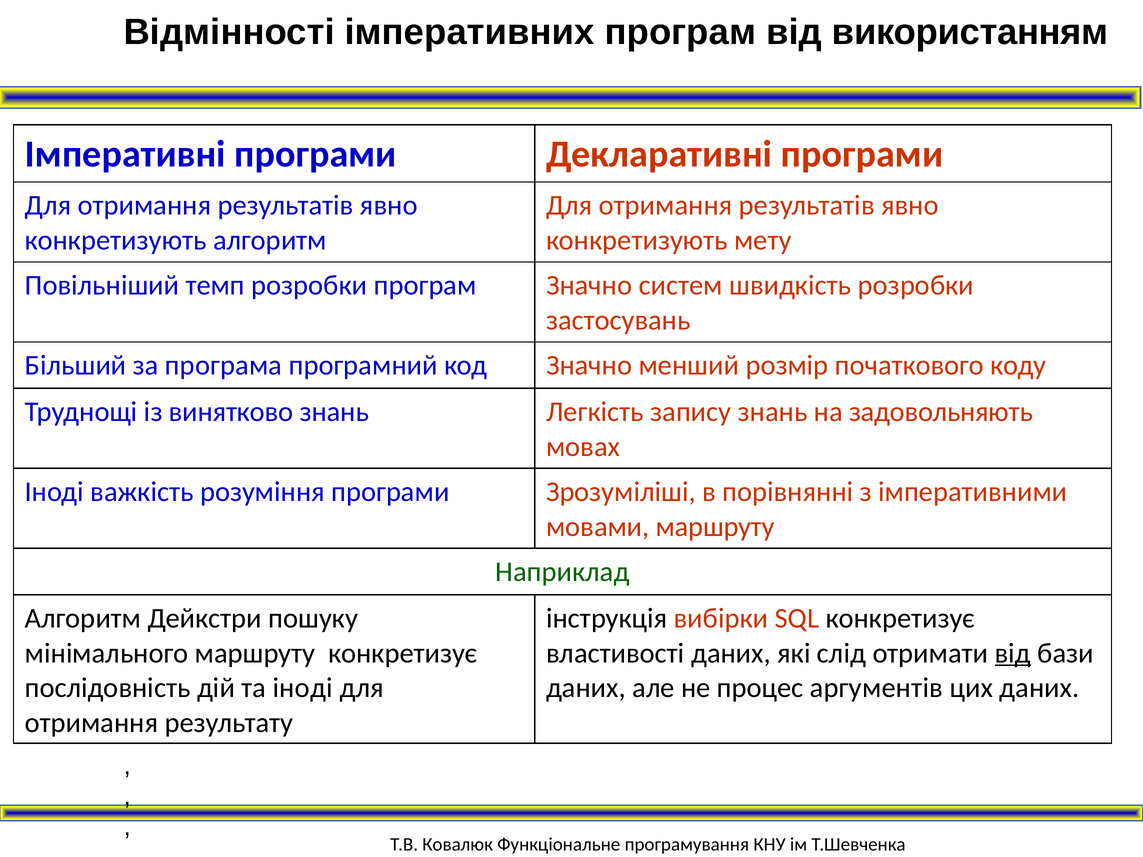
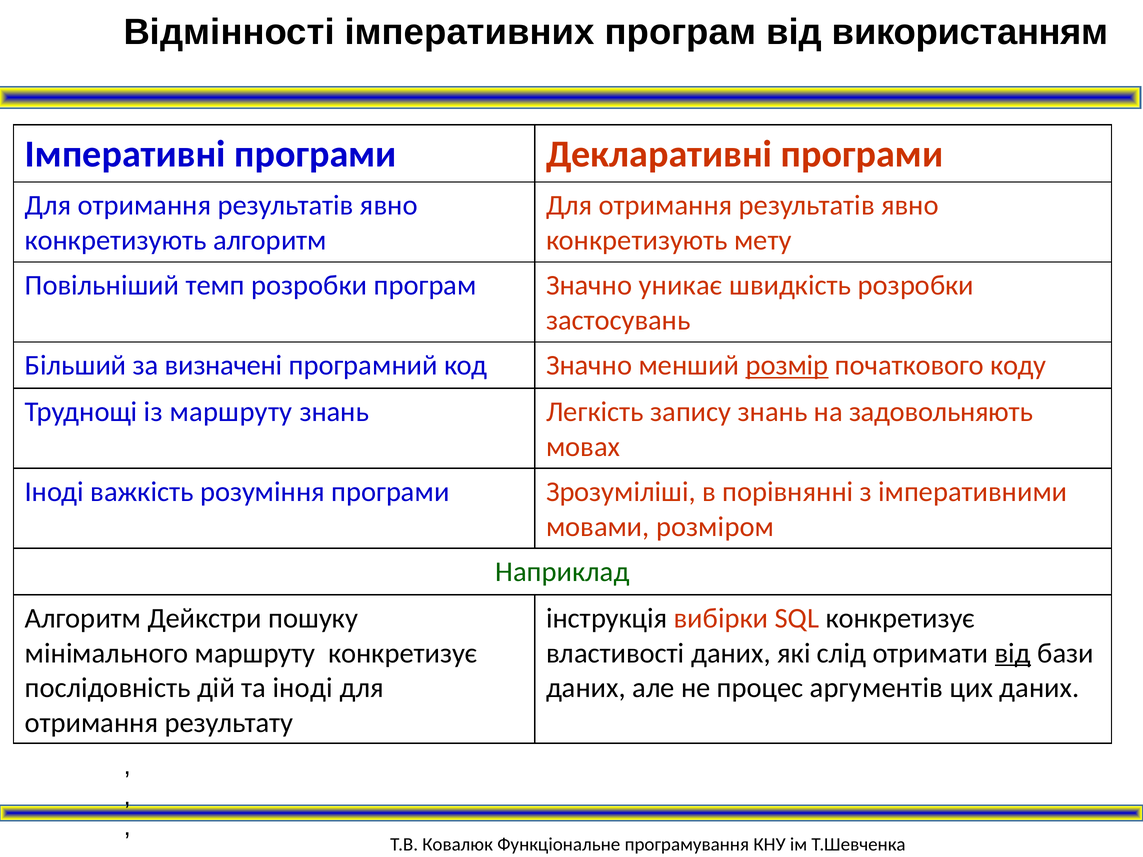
систем: систем -> уникає
програма: програма -> визначені
розмір underline: none -> present
із винятково: винятково -> маршруту
мовами маршруту: маршруту -> розміром
